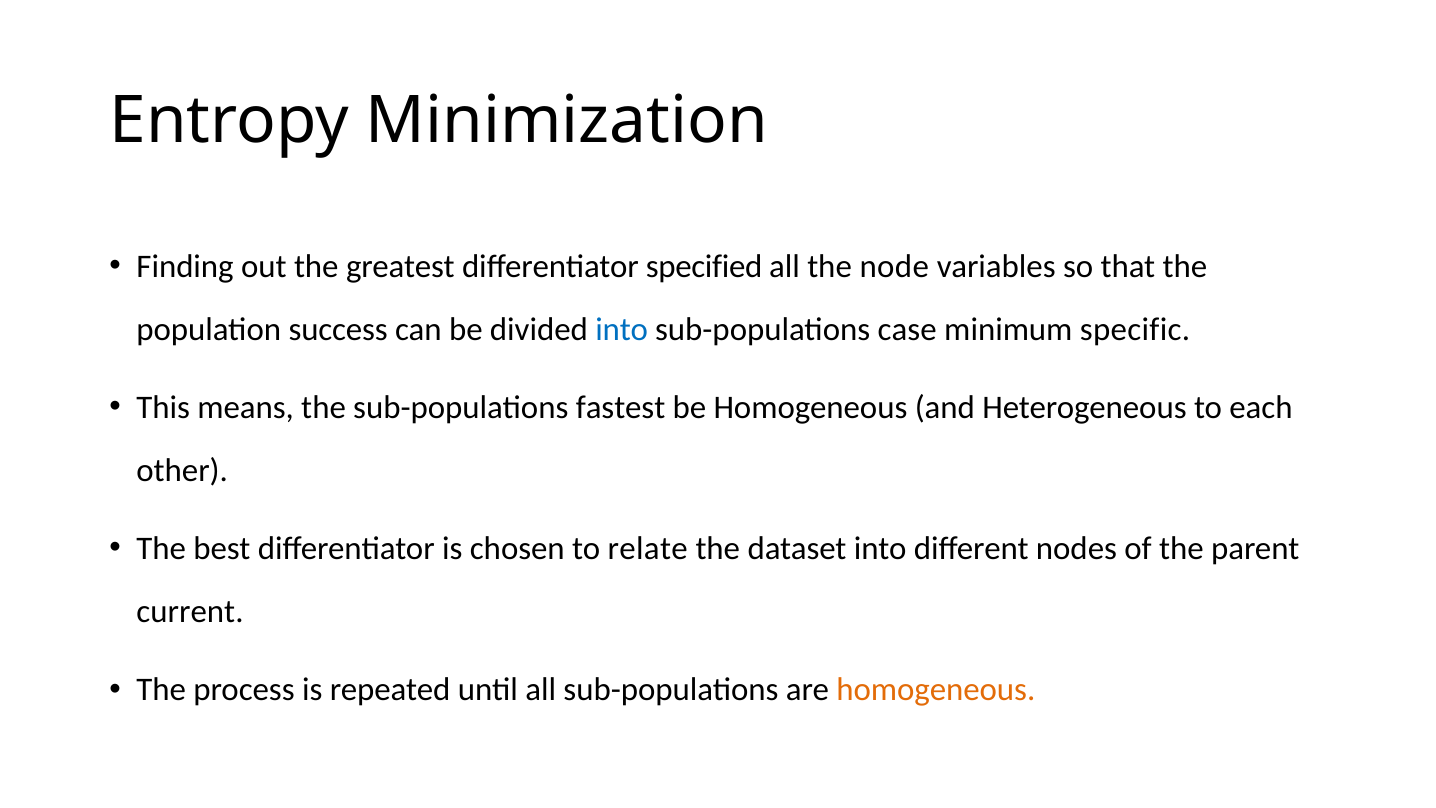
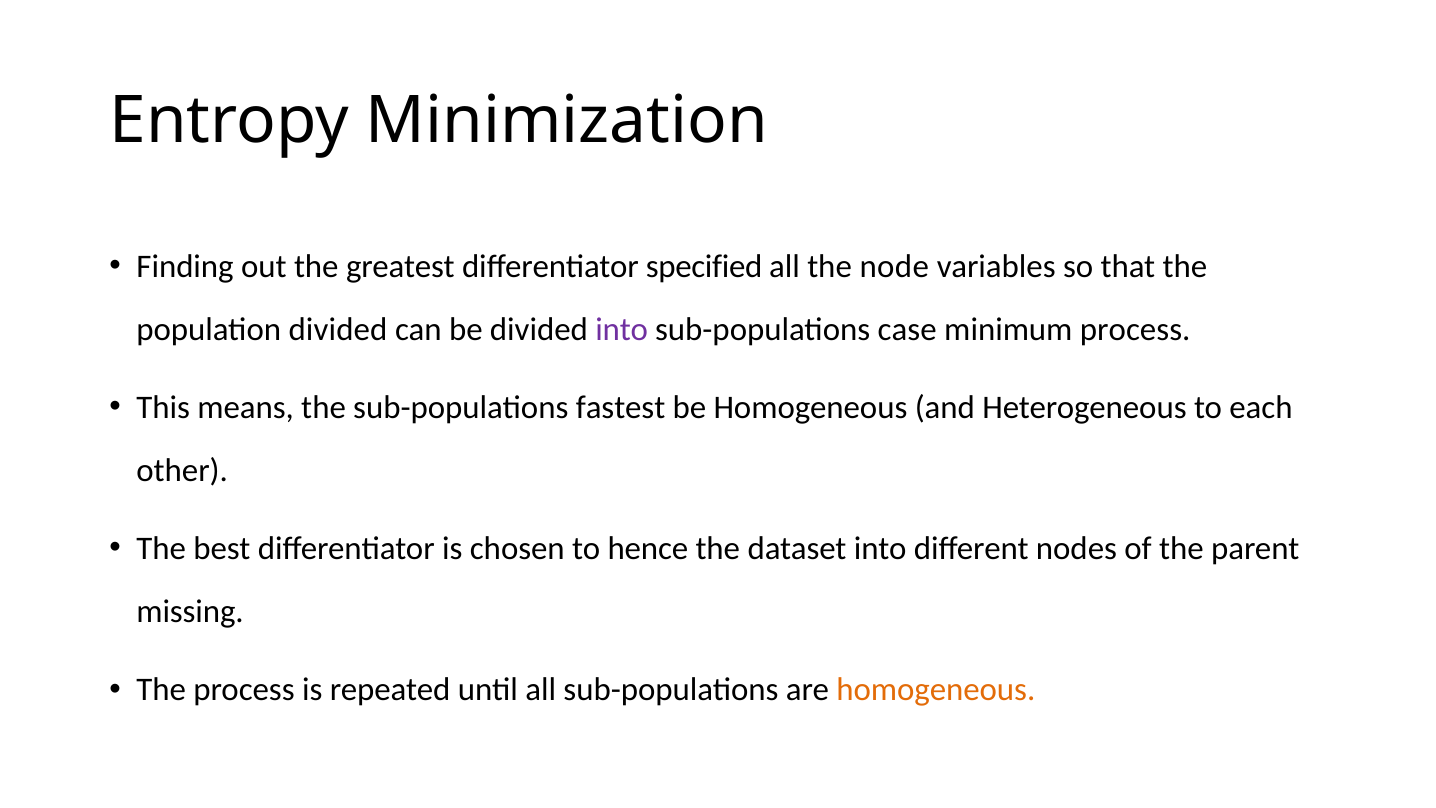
population success: success -> divided
into at (622, 329) colour: blue -> purple
minimum specific: specific -> process
relate: relate -> hence
current: current -> missing
